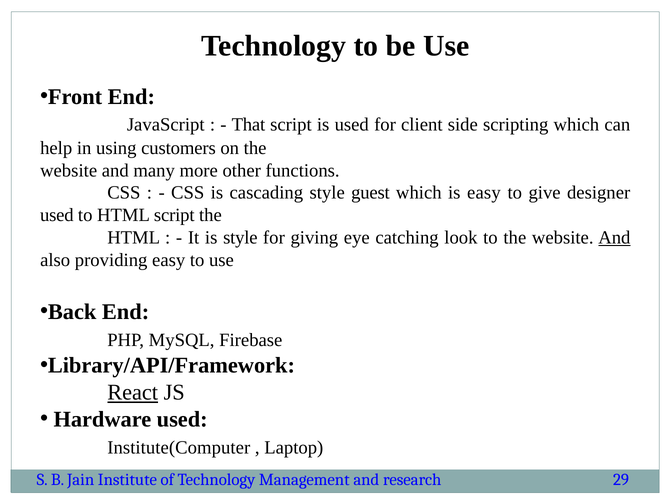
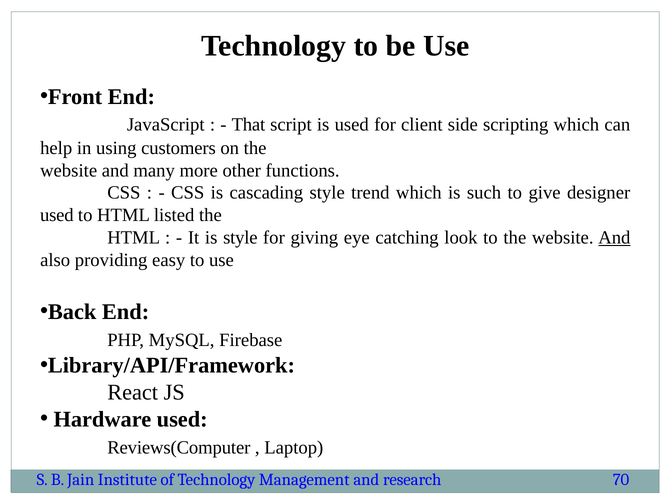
guest: guest -> trend
is easy: easy -> such
HTML script: script -> listed
React underline: present -> none
Institute(Computer: Institute(Computer -> Reviews(Computer
29: 29 -> 70
